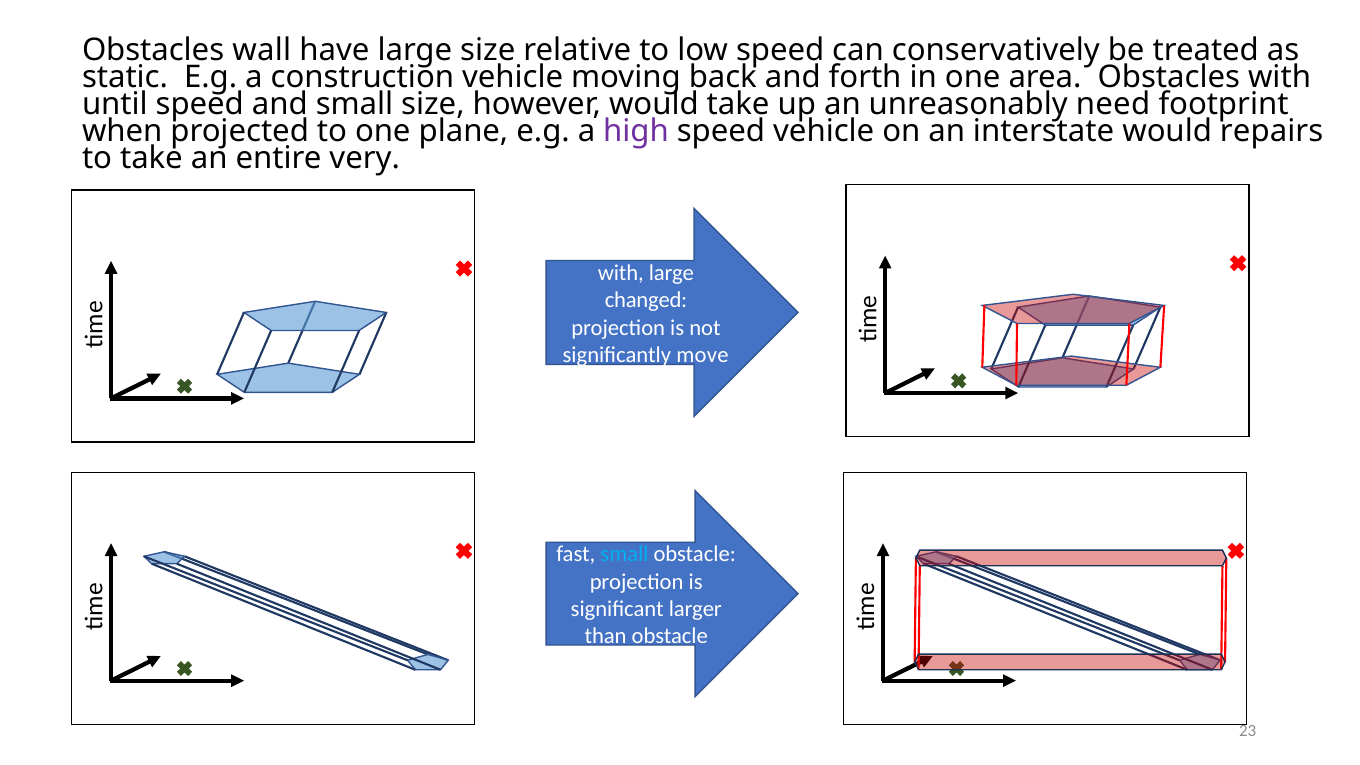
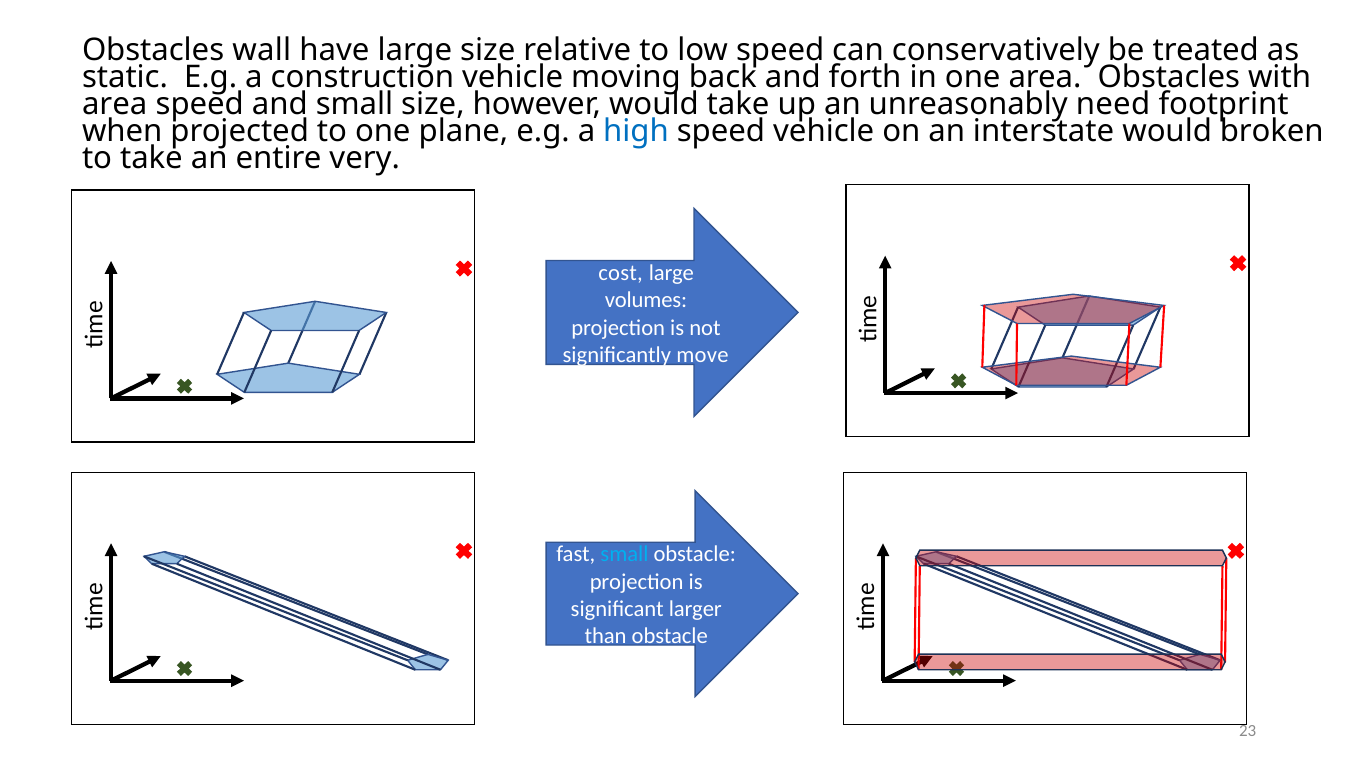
until at (115, 104): until -> area
high colour: purple -> blue
repairs: repairs -> broken
with at (621, 273): with -> cost
changed: changed -> volumes
